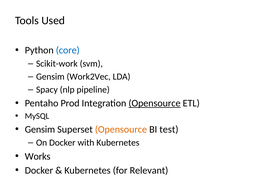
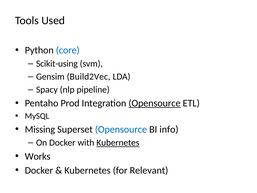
Scikit-work: Scikit-work -> Scikit-using
Work2Vec: Work2Vec -> Build2Vec
Gensim at (40, 129): Gensim -> Missing
Opensource at (121, 129) colour: orange -> blue
test: test -> info
Kubernetes at (118, 143) underline: none -> present
